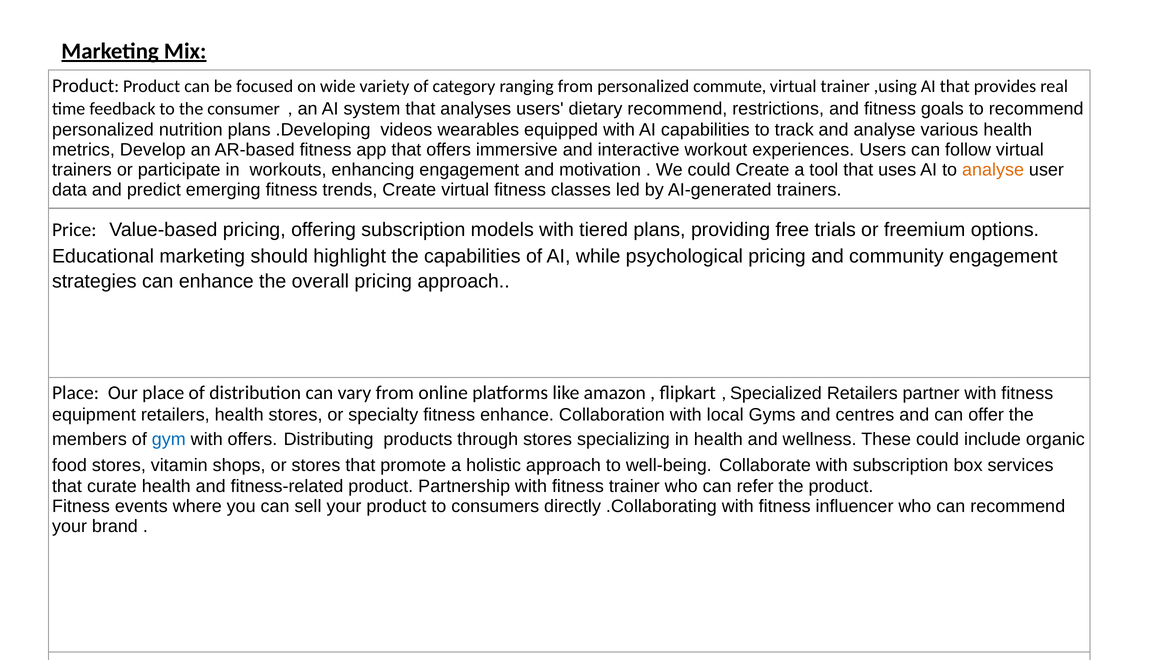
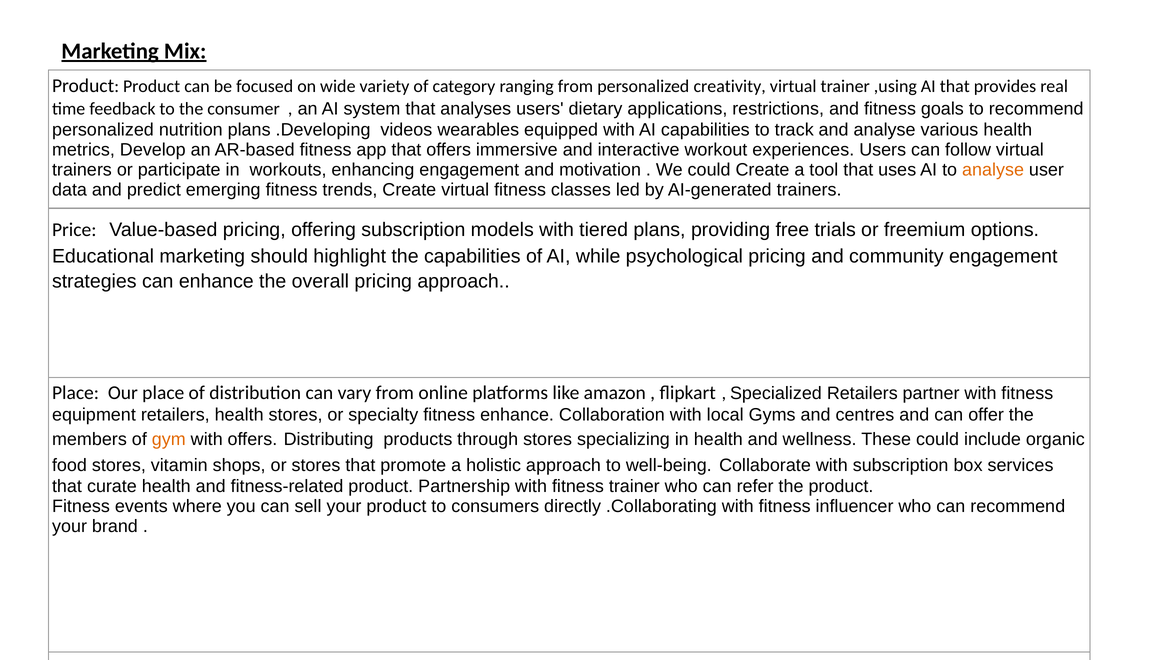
commute: commute -> creativity
dietary recommend: recommend -> applications
gym colour: blue -> orange
